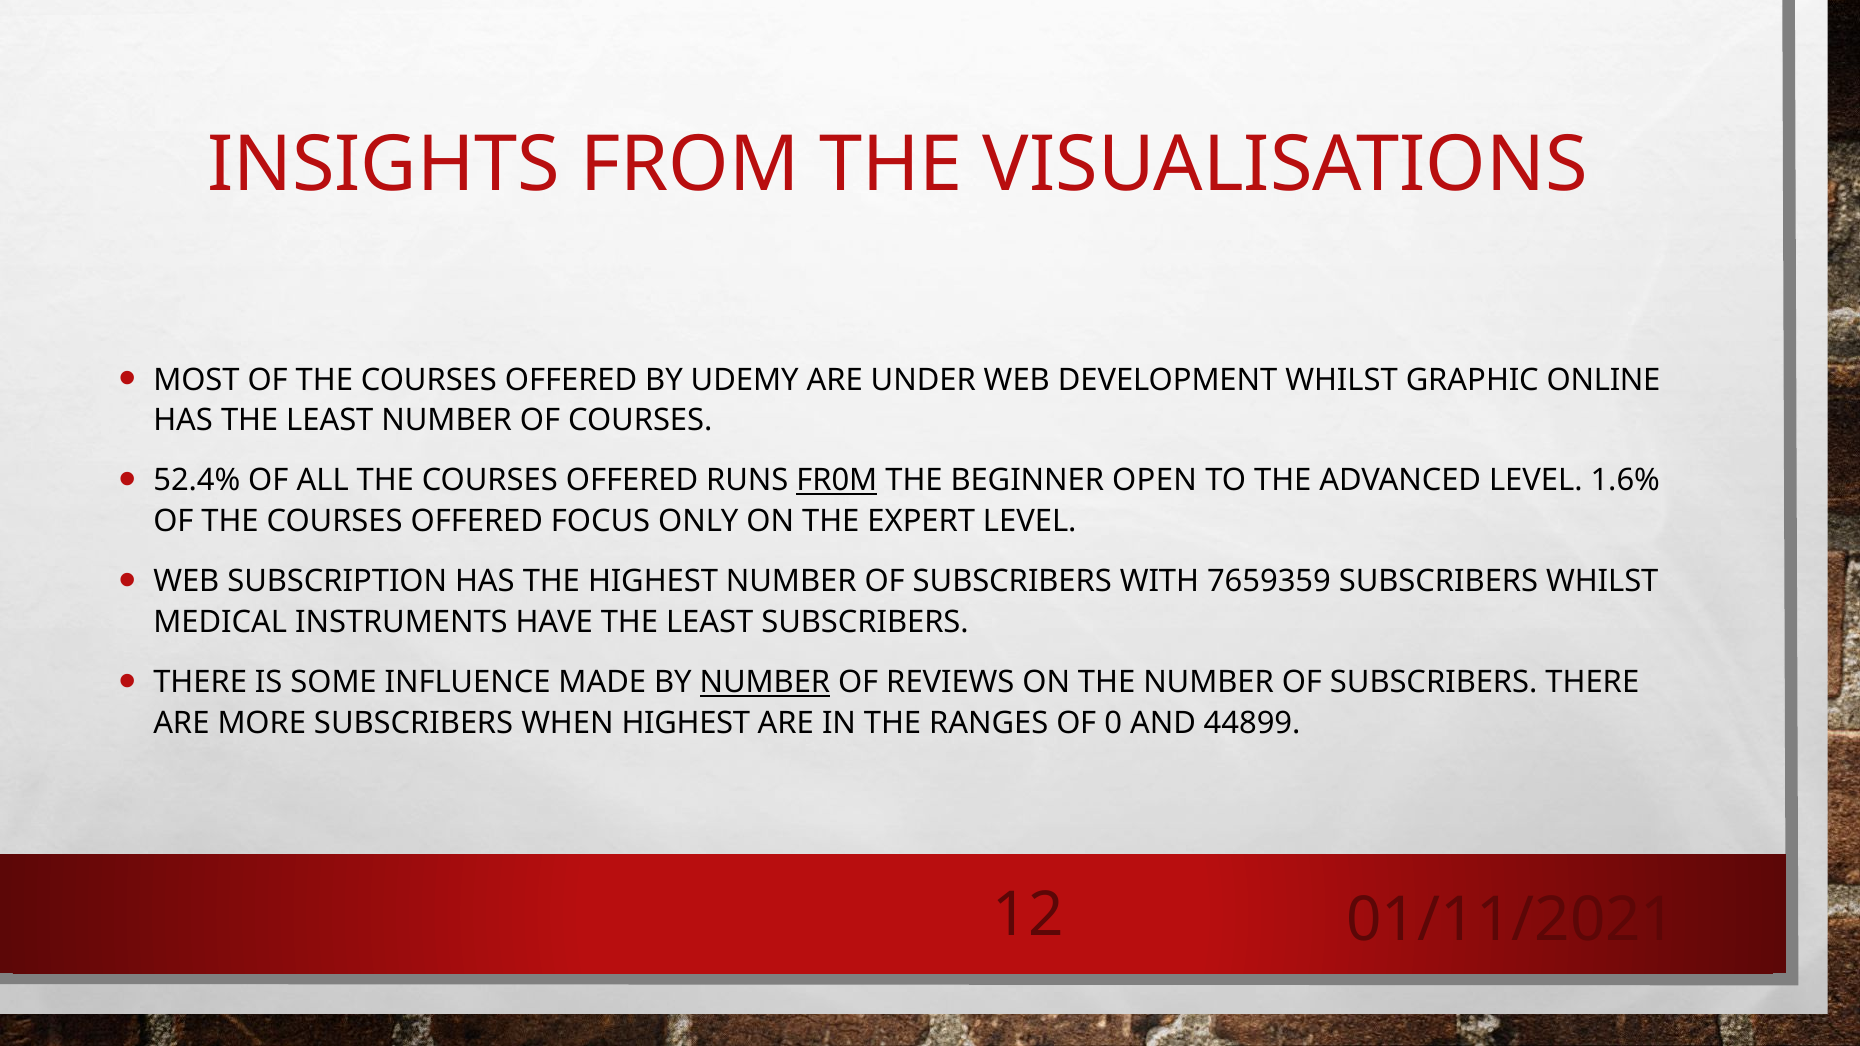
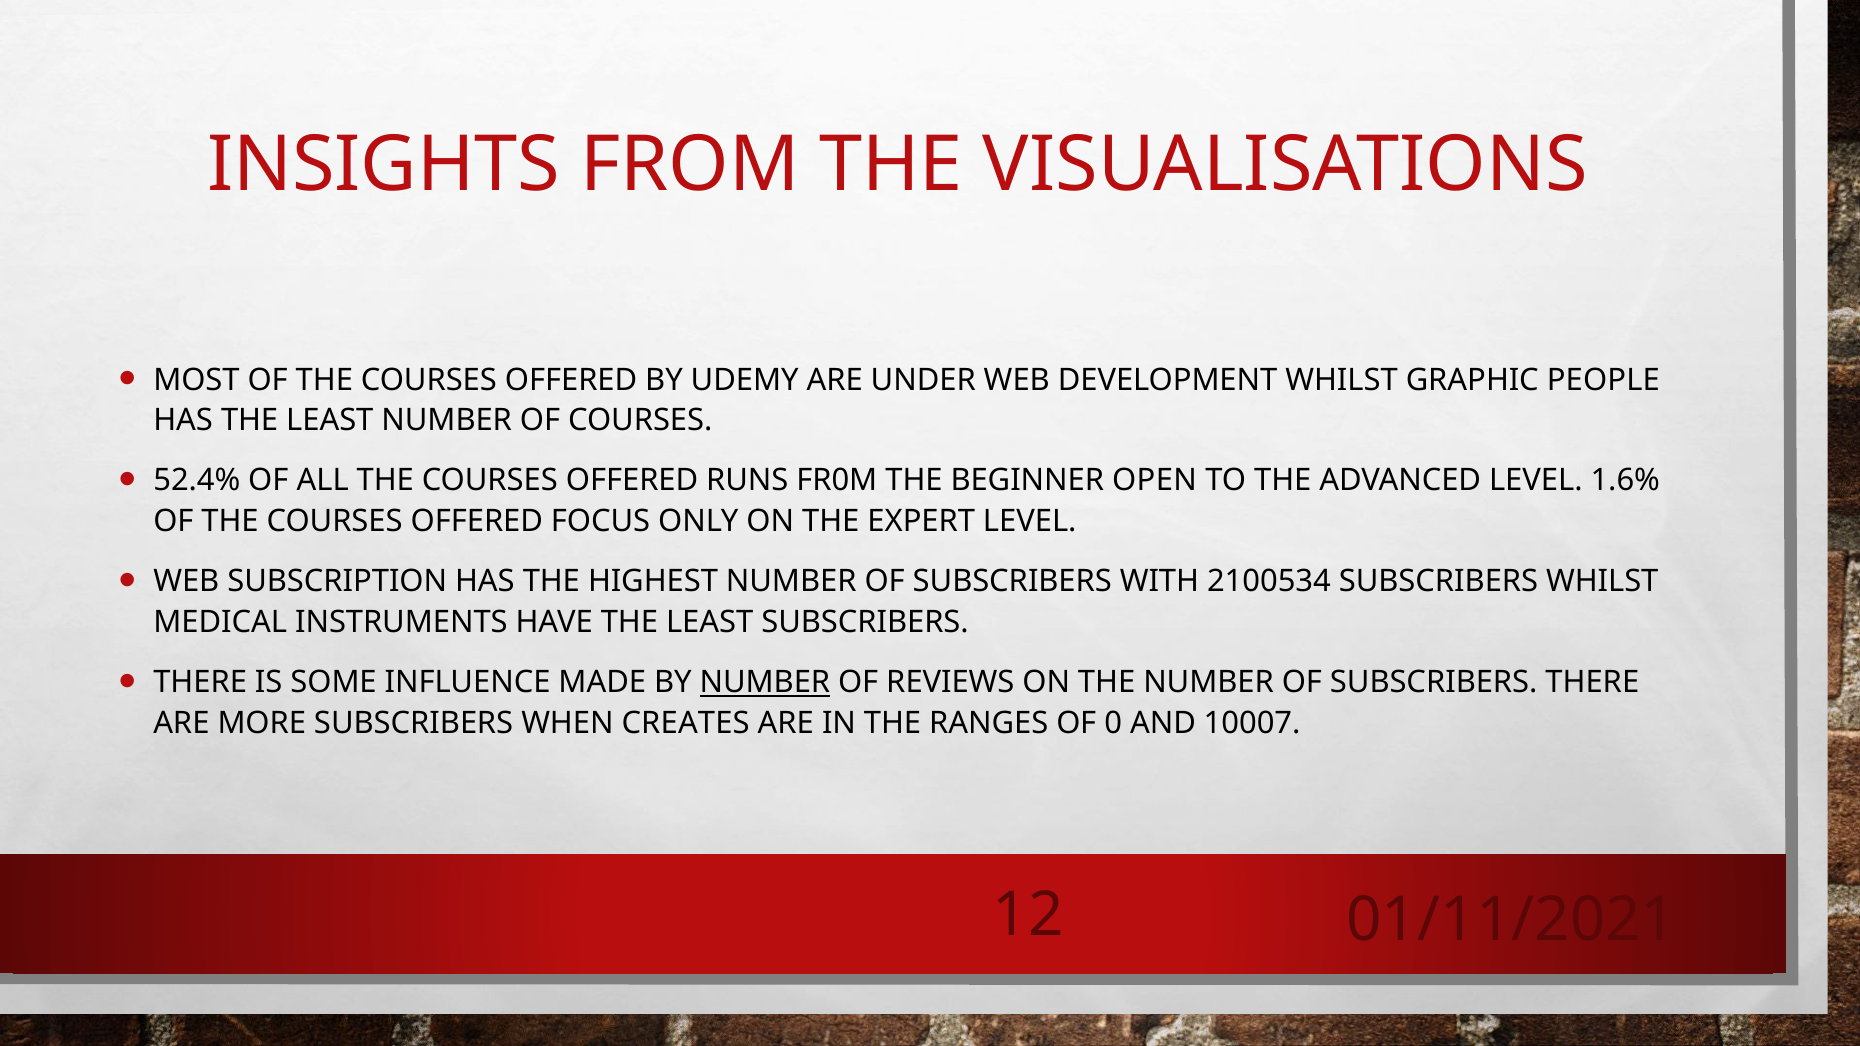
ONLINE: ONLINE -> PEOPLE
FR0M underline: present -> none
7659359: 7659359 -> 2100534
WHEN HIGHEST: HIGHEST -> CREATES
44899: 44899 -> 10007
